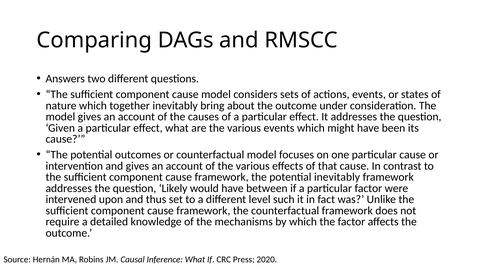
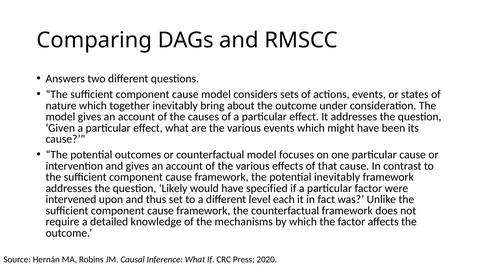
between: between -> specified
such: such -> each
